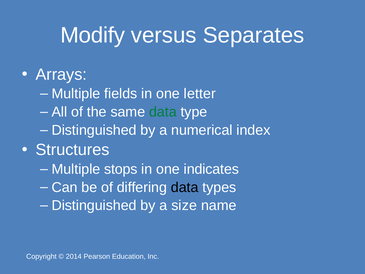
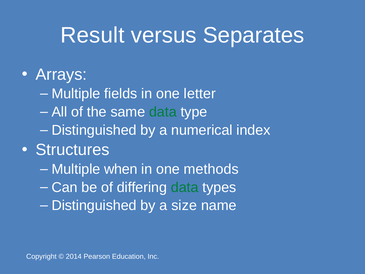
Modify: Modify -> Result
stops: stops -> when
indicates: indicates -> methods
data at (185, 187) colour: black -> green
